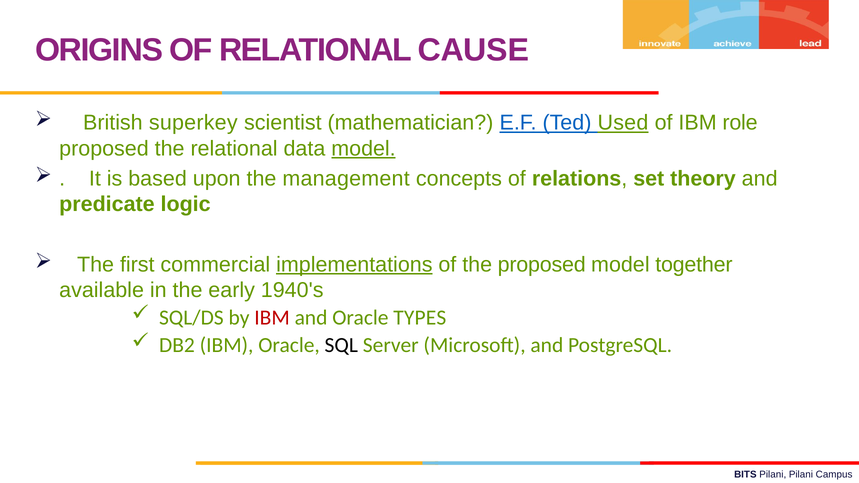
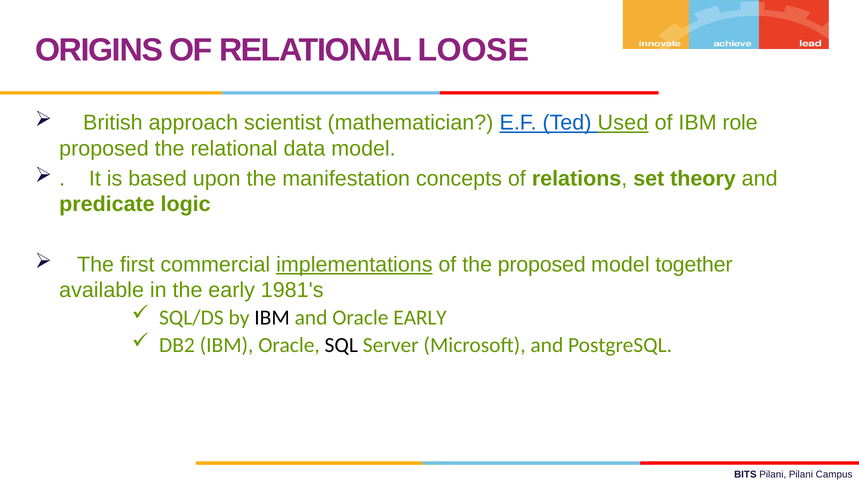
CAUSE: CAUSE -> LOOSE
superkey: superkey -> approach
model at (364, 149) underline: present -> none
management: management -> manifestation
1940's: 1940's -> 1981's
IBM at (272, 318) colour: red -> black
Oracle TYPES: TYPES -> EARLY
